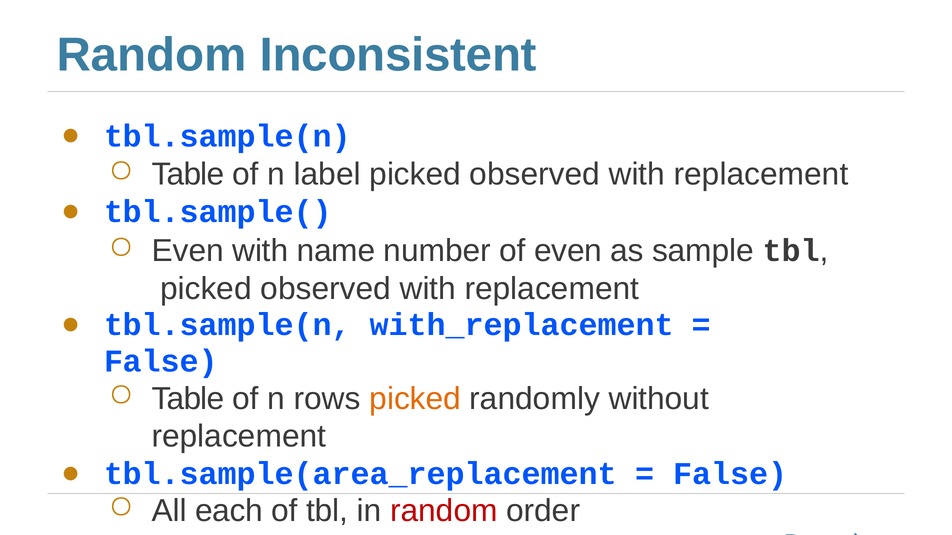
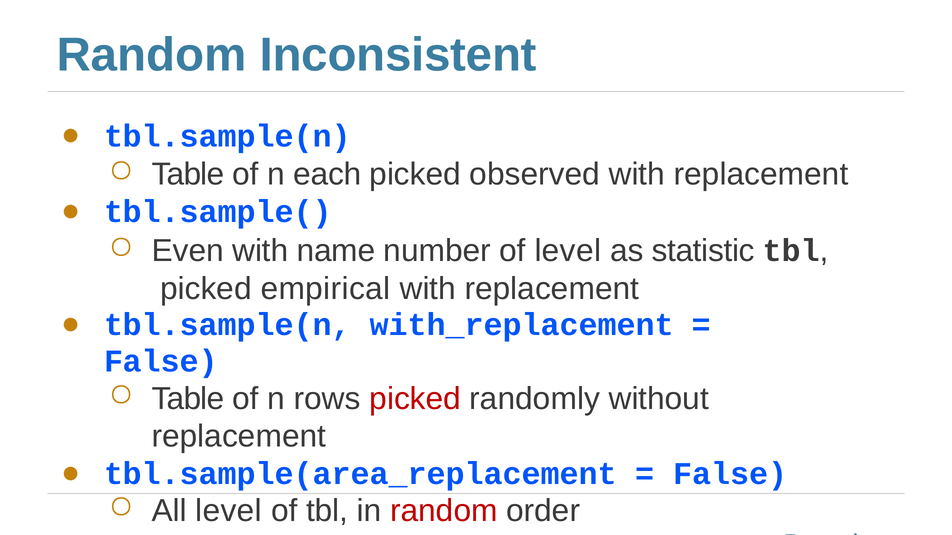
label: label -> each
of even: even -> level
sample: sample -> statistic
observed at (326, 289): observed -> empirical
picked at (415, 399) colour: orange -> red
All each: each -> level
